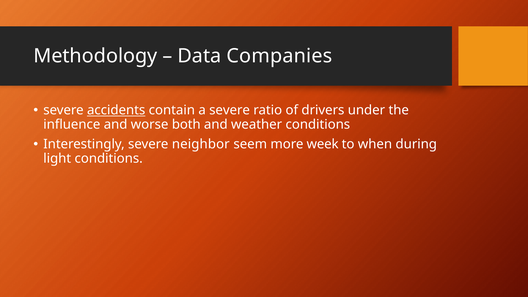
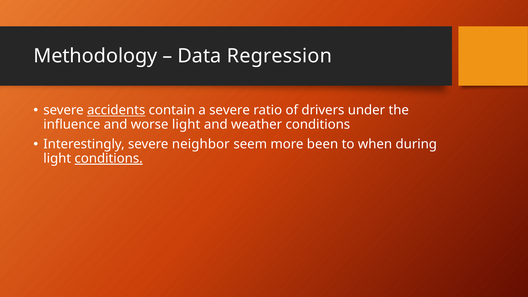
Companies: Companies -> Regression
worse both: both -> light
week: week -> been
conditions at (109, 158) underline: none -> present
